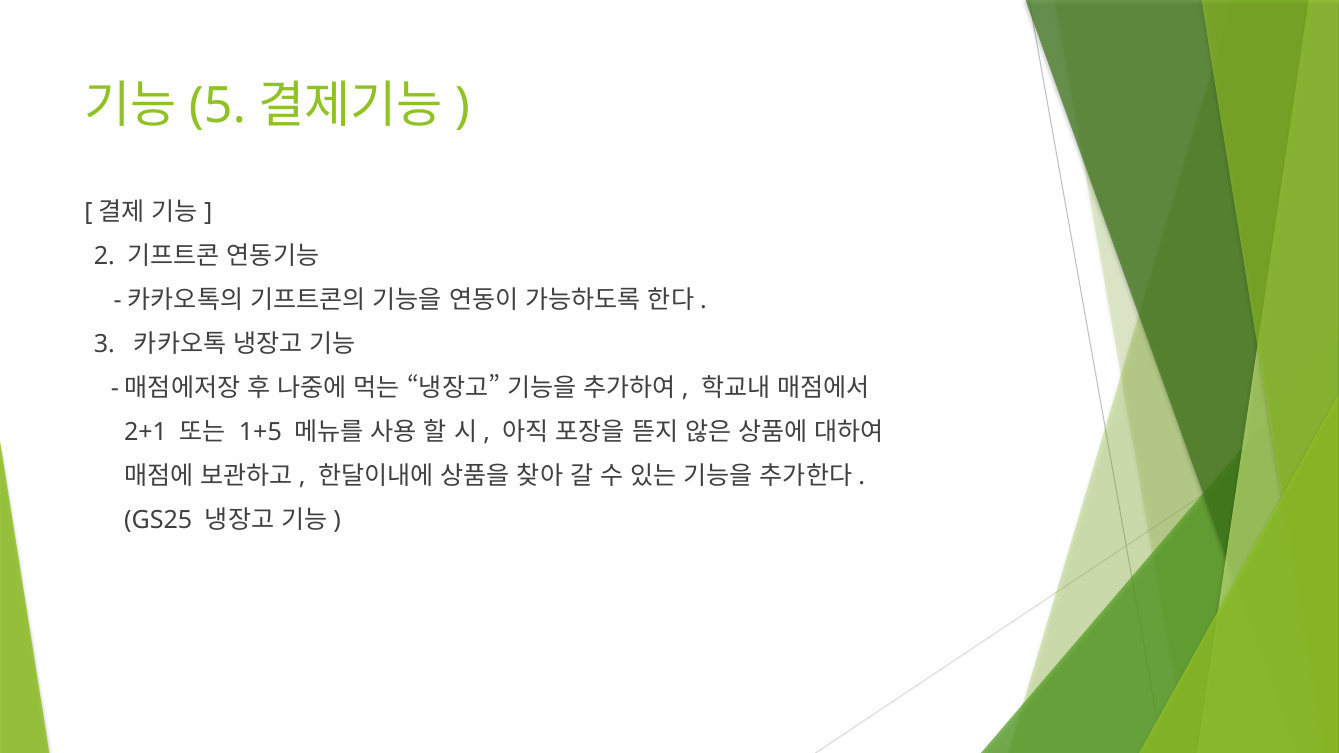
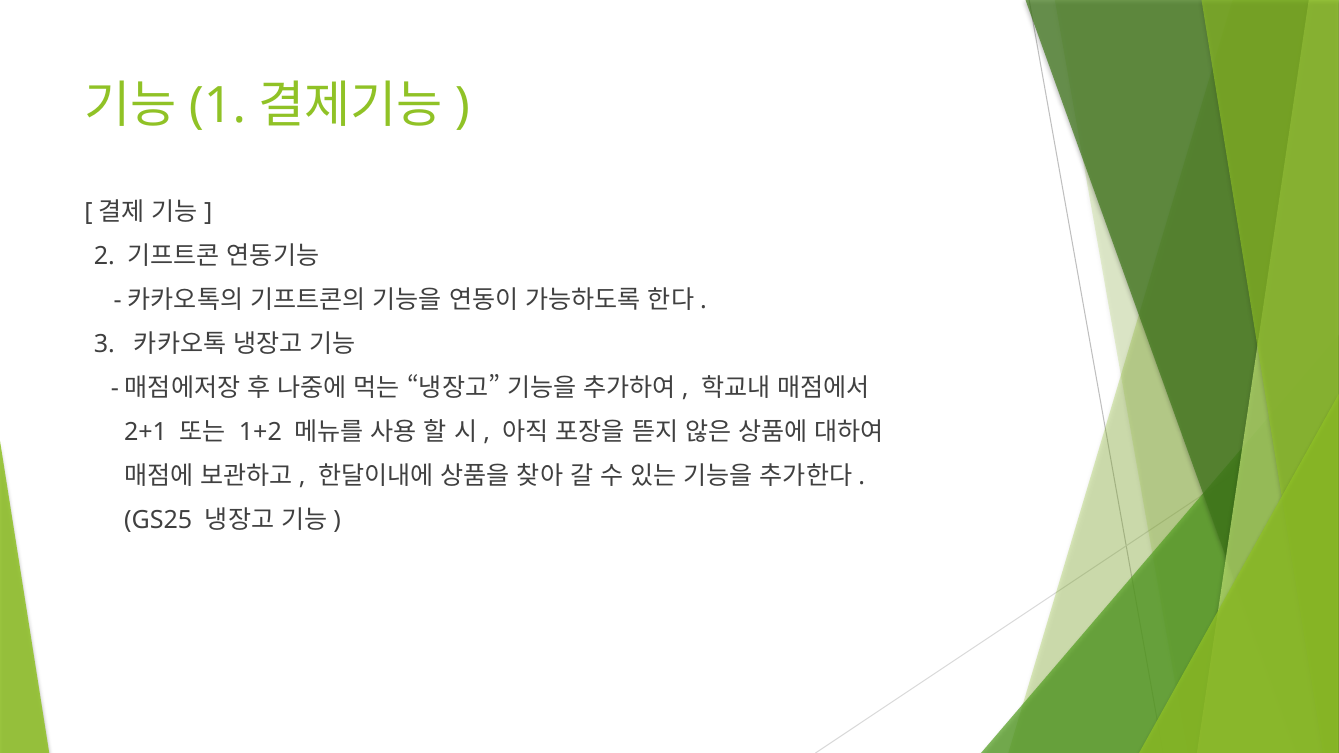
5: 5 -> 1
1+5: 1+5 -> 1+2
